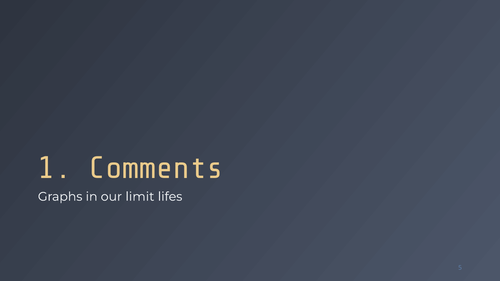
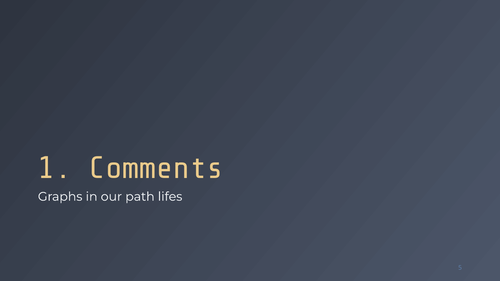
limit: limit -> path
